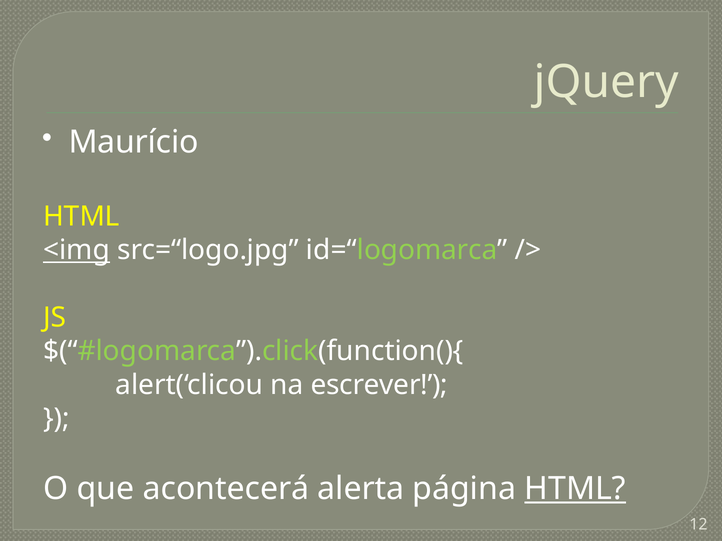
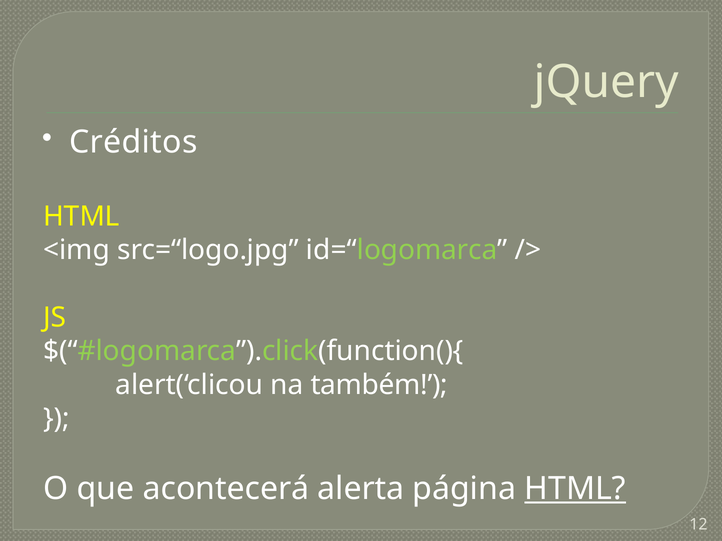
Maurício: Maurício -> Créditos
<img underline: present -> none
escrever: escrever -> também
